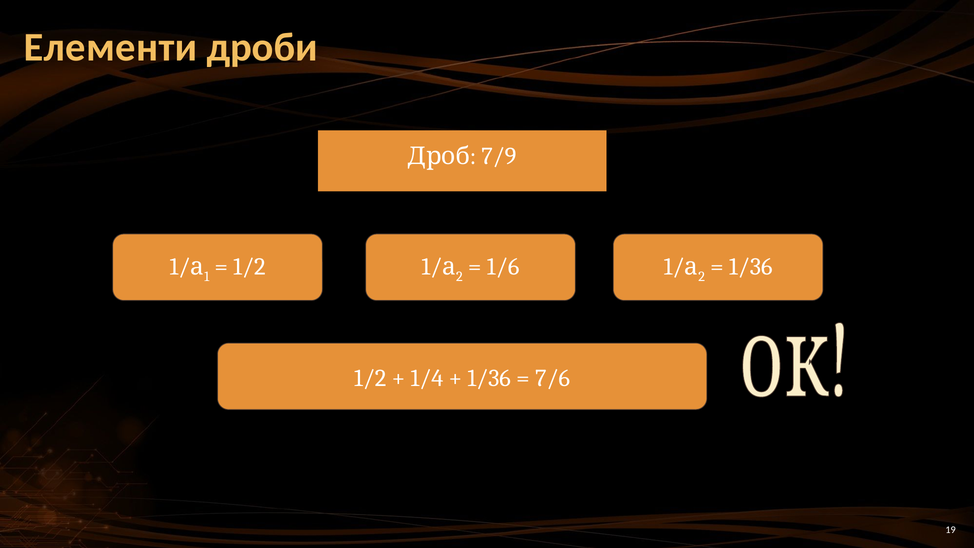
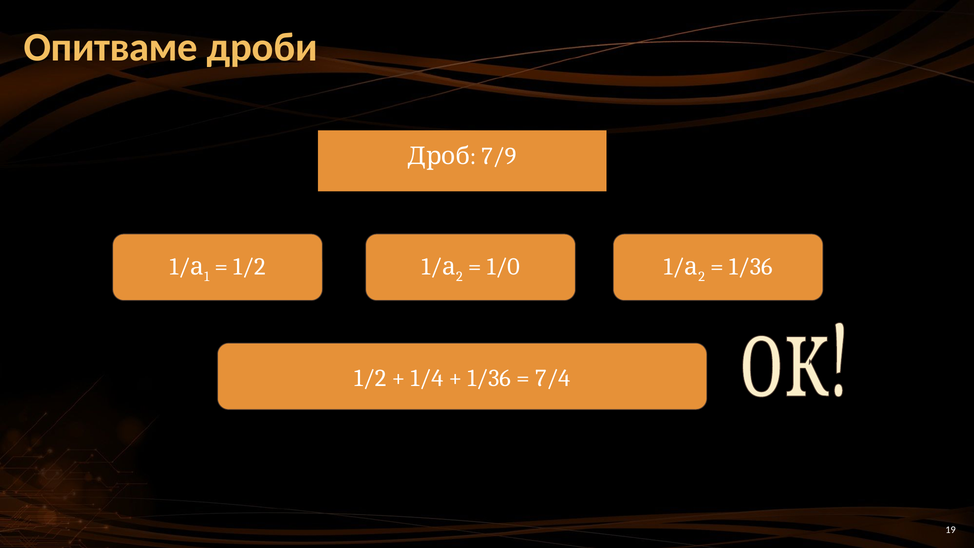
Елементи: Елементи -> Опитваме
1/6: 1/6 -> 1/0
7/6: 7/6 -> 7/4
